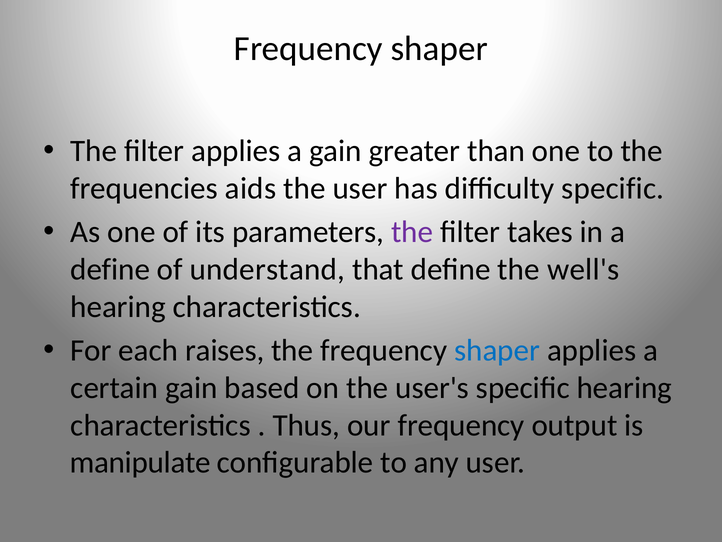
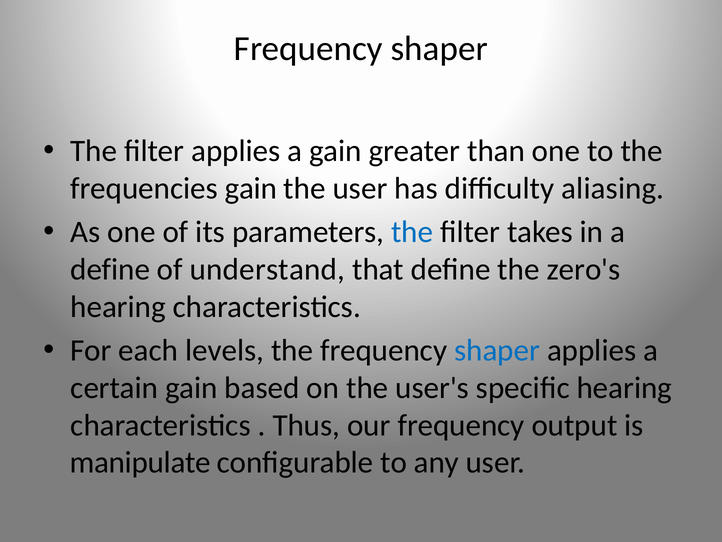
frequencies aids: aids -> gain
difficulty specific: specific -> aliasing
the at (412, 232) colour: purple -> blue
well's: well's -> zero's
raises: raises -> levels
